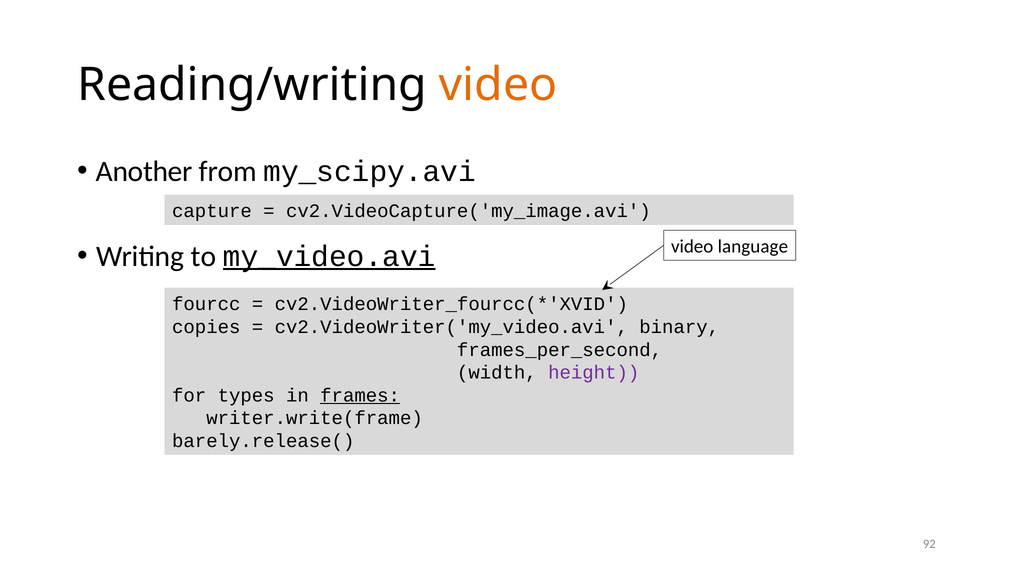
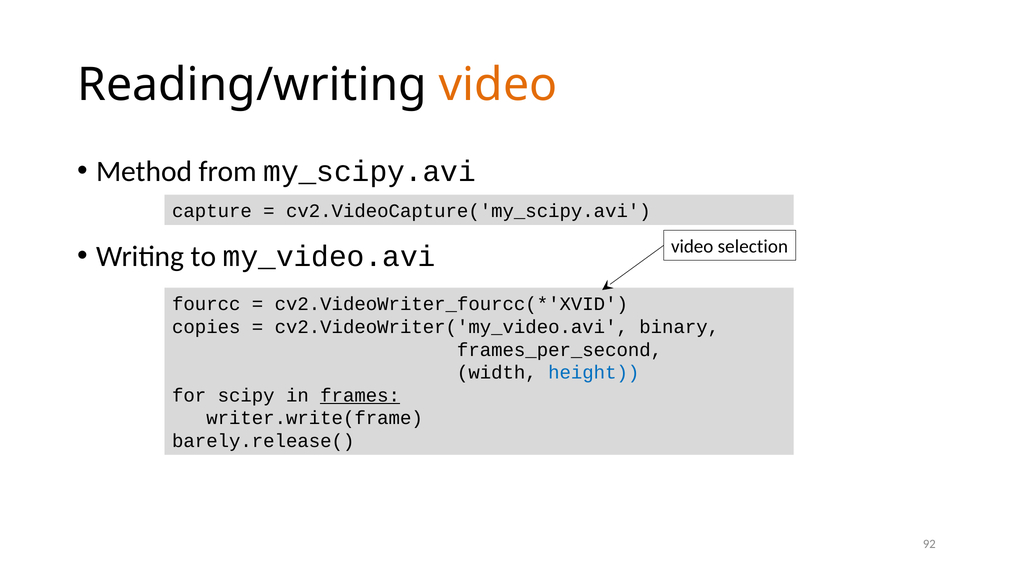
Another: Another -> Method
cv2.VideoCapture('my_image.avi: cv2.VideoCapture('my_image.avi -> cv2.VideoCapture('my_scipy.avi
language: language -> selection
my_video.avi underline: present -> none
height colour: purple -> blue
types: types -> scipy
